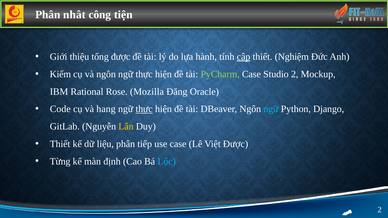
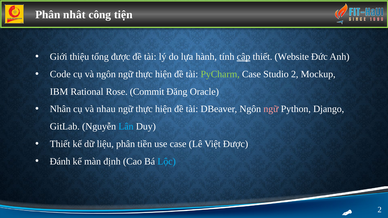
Nghiệm: Nghiệm -> Website
Kiếm: Kiếm -> Code
Mozilla: Mozilla -> Commit
Code: Code -> Nhân
hang: hang -> nhau
thực at (144, 109) underline: present -> none
ngữ at (271, 109) colour: light blue -> pink
Lân colour: yellow -> light blue
tiếp: tiếp -> tiền
Từng: Từng -> Đánh
